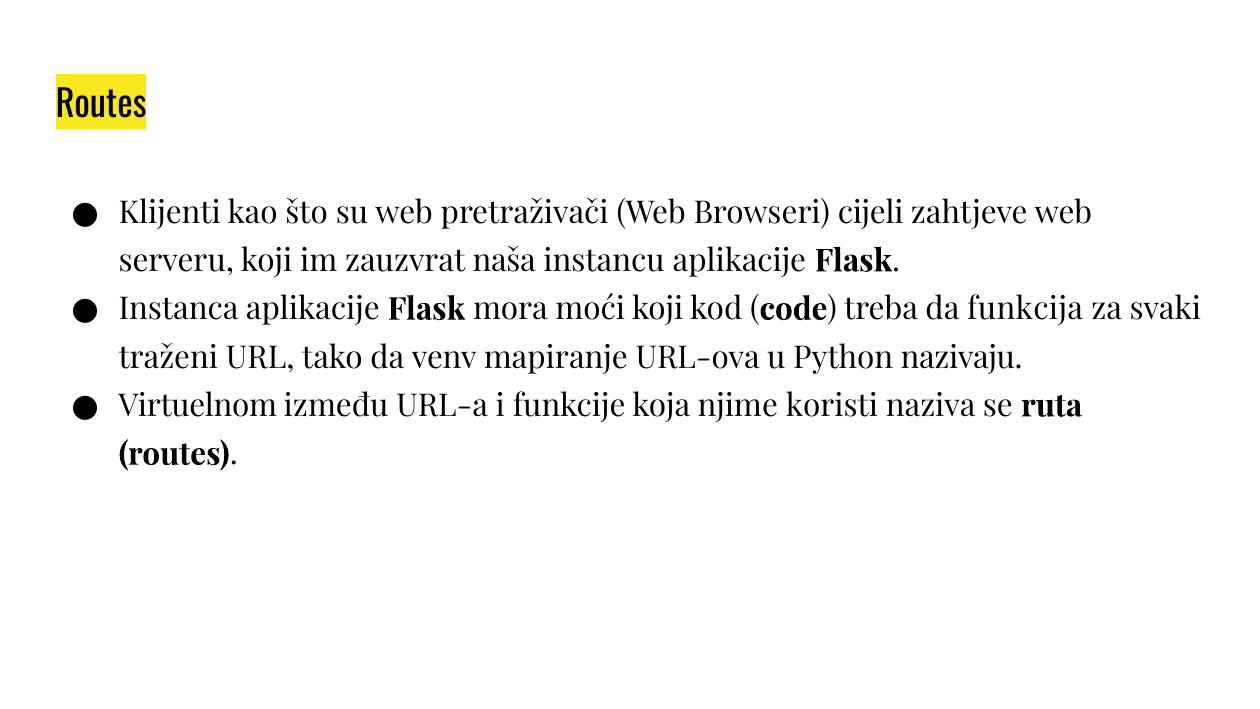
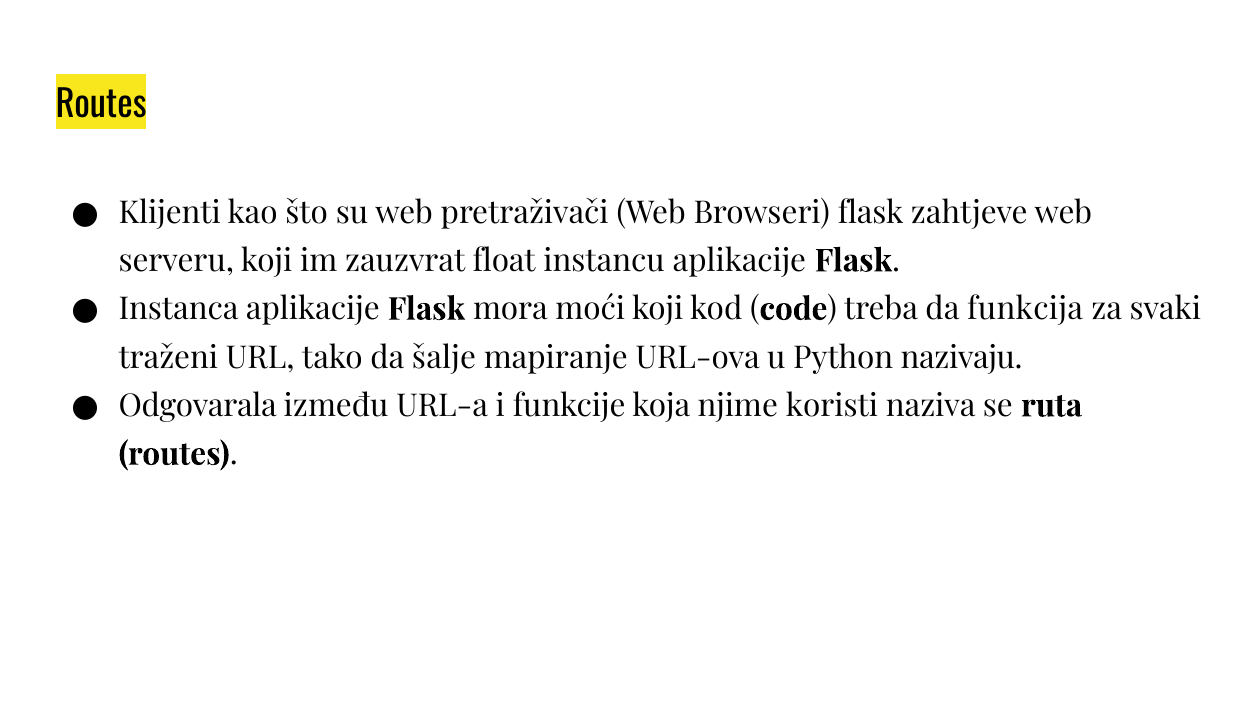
Browseri cijeli: cijeli -> flask
naša: naša -> float
venv: venv -> šalje
Virtuelnom: Virtuelnom -> Odgovarala
